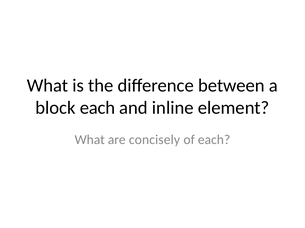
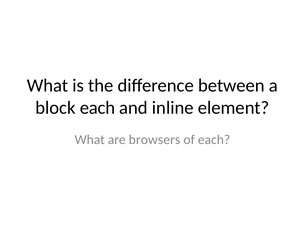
concisely: concisely -> browsers
